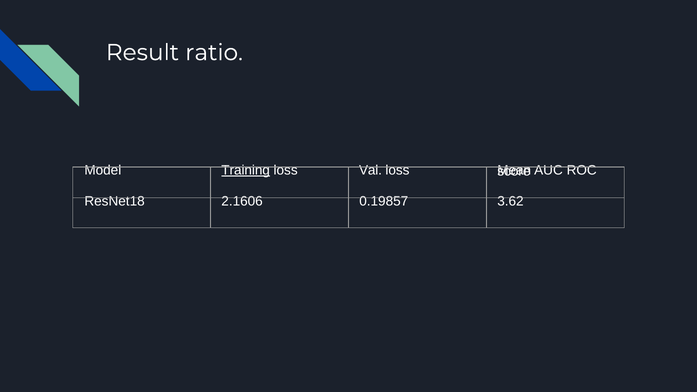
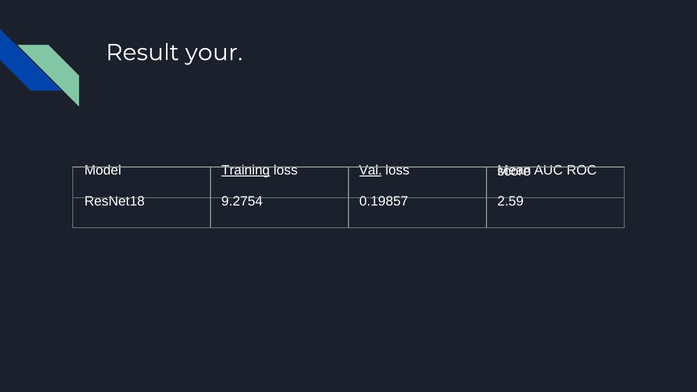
ratio: ratio -> your
Val underline: none -> present
2.1606: 2.1606 -> 9.2754
3.62: 3.62 -> 2.59
